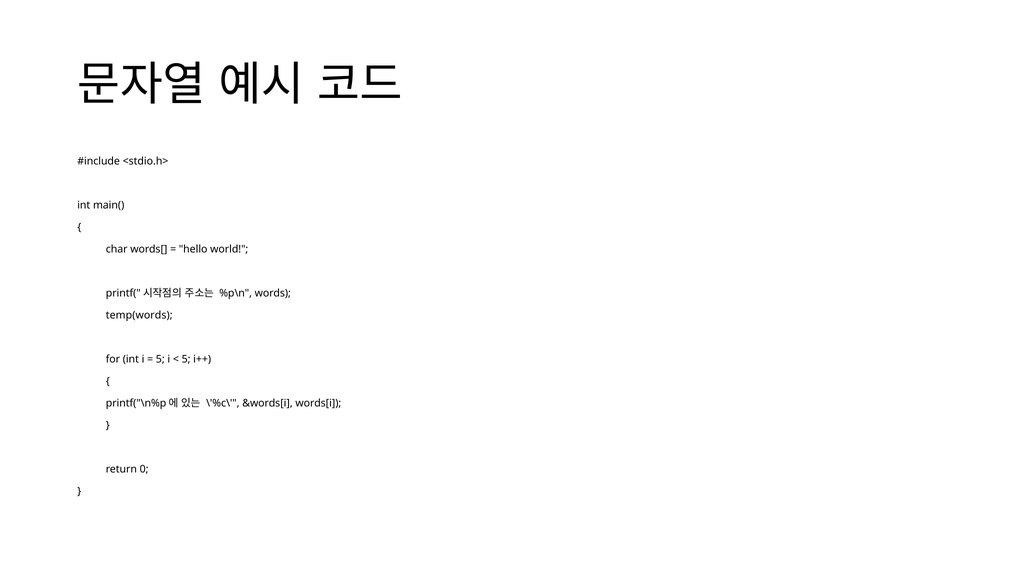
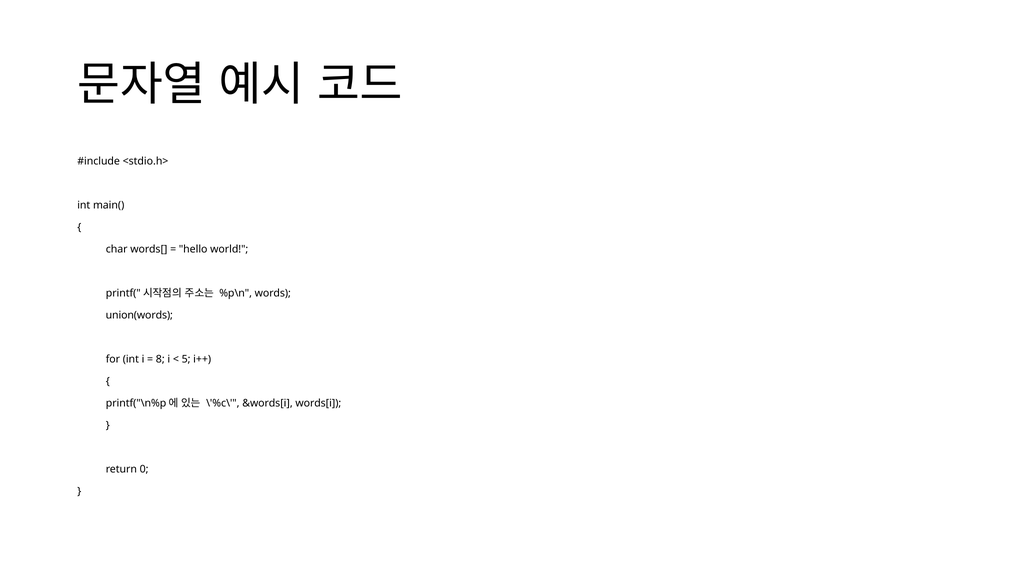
temp(words: temp(words -> union(words
5 at (160, 359): 5 -> 8
